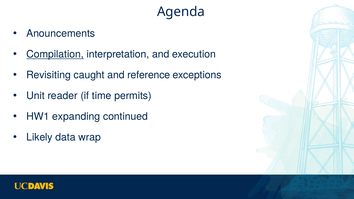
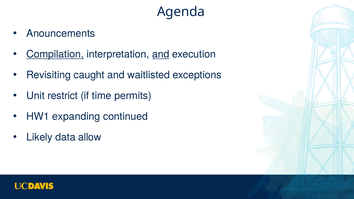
and at (161, 54) underline: none -> present
reference: reference -> waitlisted
reader: reader -> restrict
wrap: wrap -> allow
